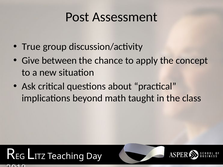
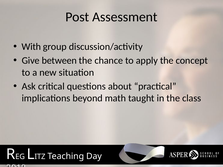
True: True -> With
